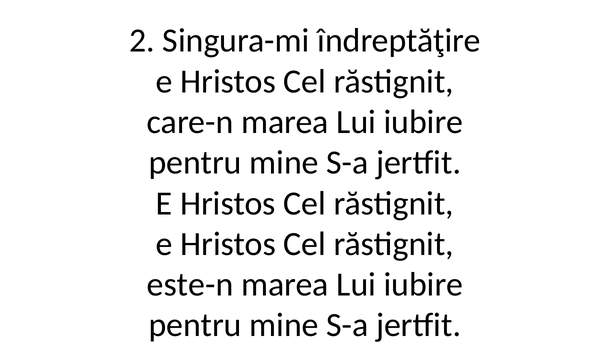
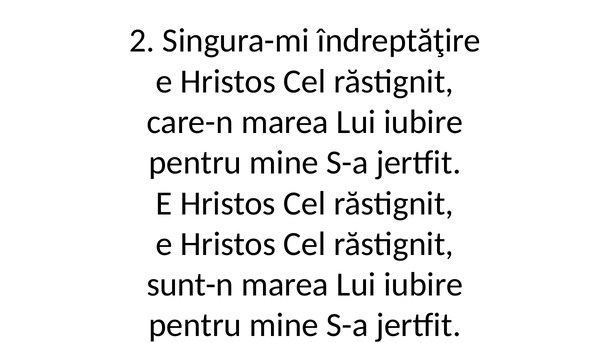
este-n: este-n -> sunt-n
